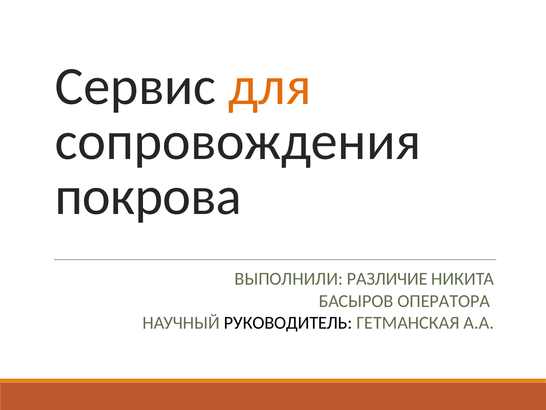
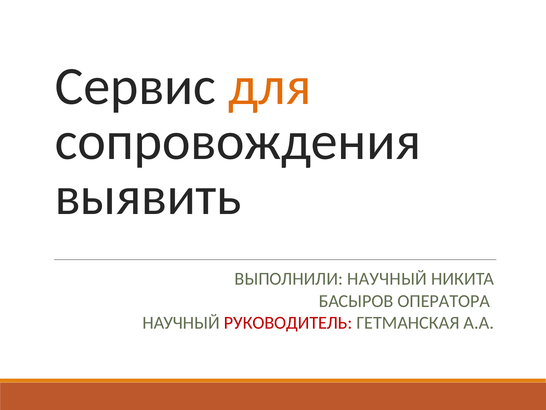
покрова: покрова -> выявить
ВЫПОЛНИЛИ РАЗЛИЧИЕ: РАЗЛИЧИЕ -> НАУЧНЫЙ
РУКОВОДИТЕЛЬ colour: black -> red
